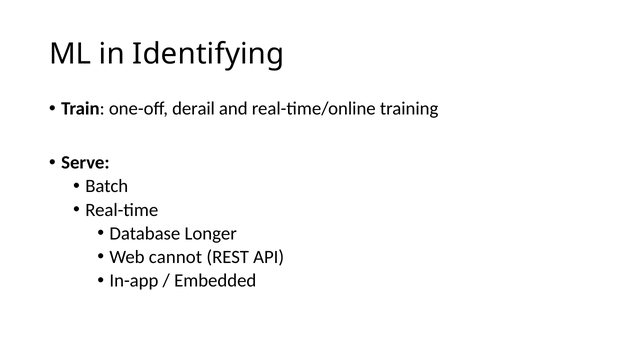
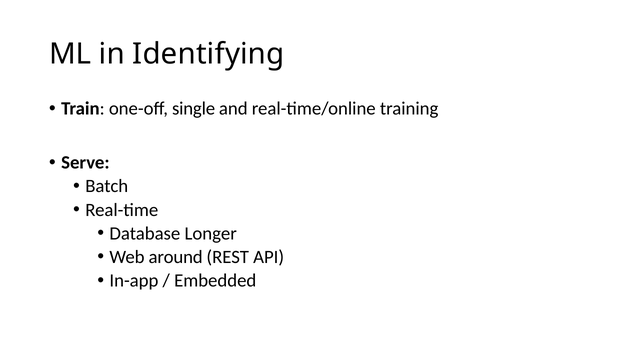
derail: derail -> single
cannot: cannot -> around
